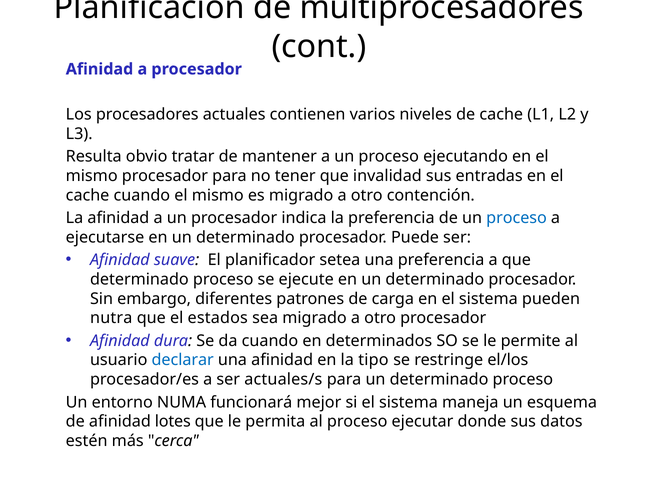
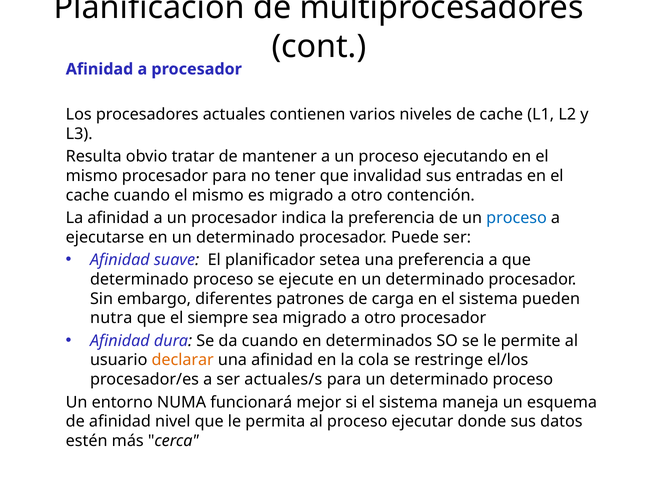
estados: estados -> siempre
declarar colour: blue -> orange
tipo: tipo -> cola
lotes: lotes -> nivel
